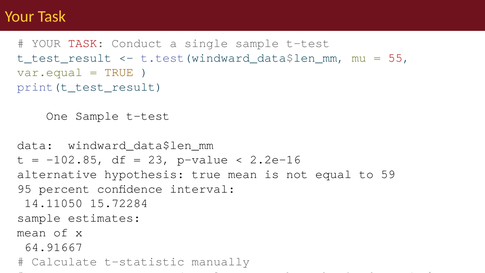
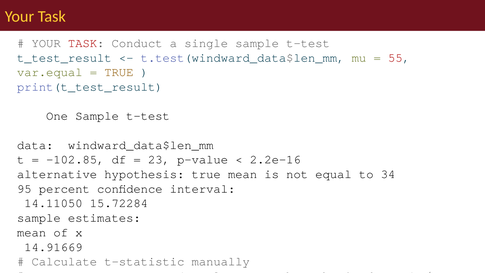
59: 59 -> 34
64.91667: 64.91667 -> 14.91669
